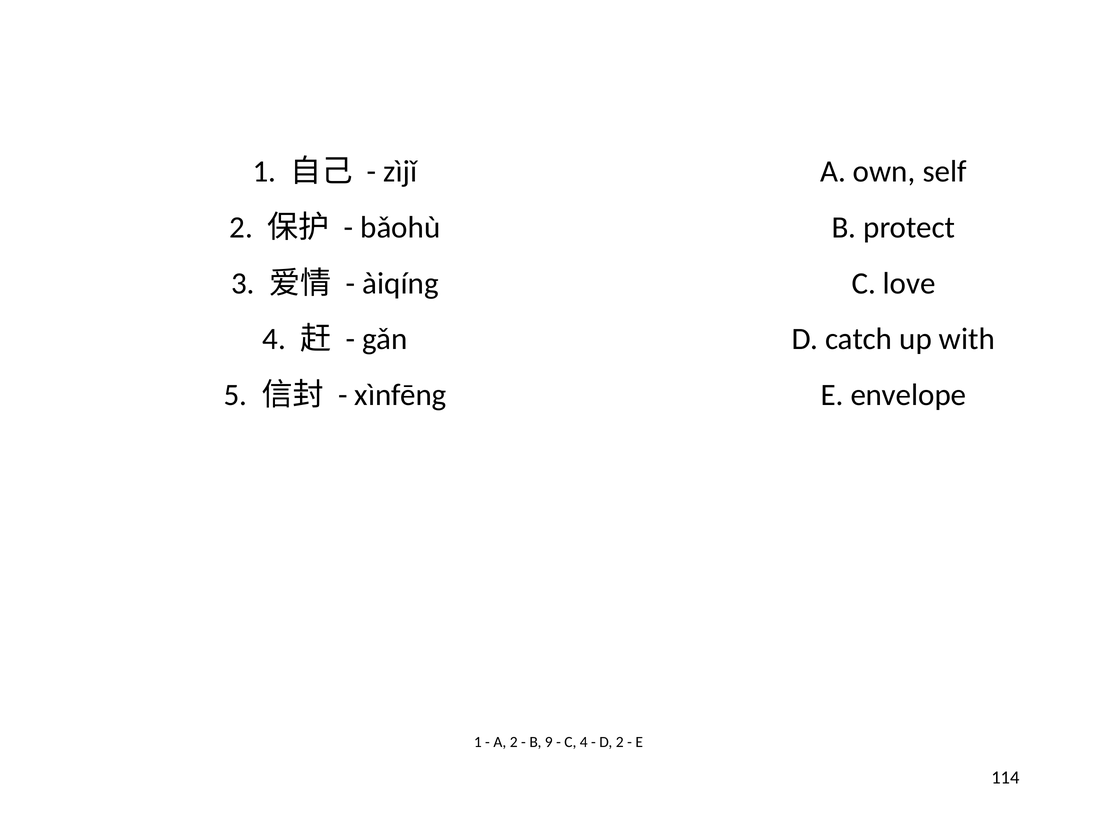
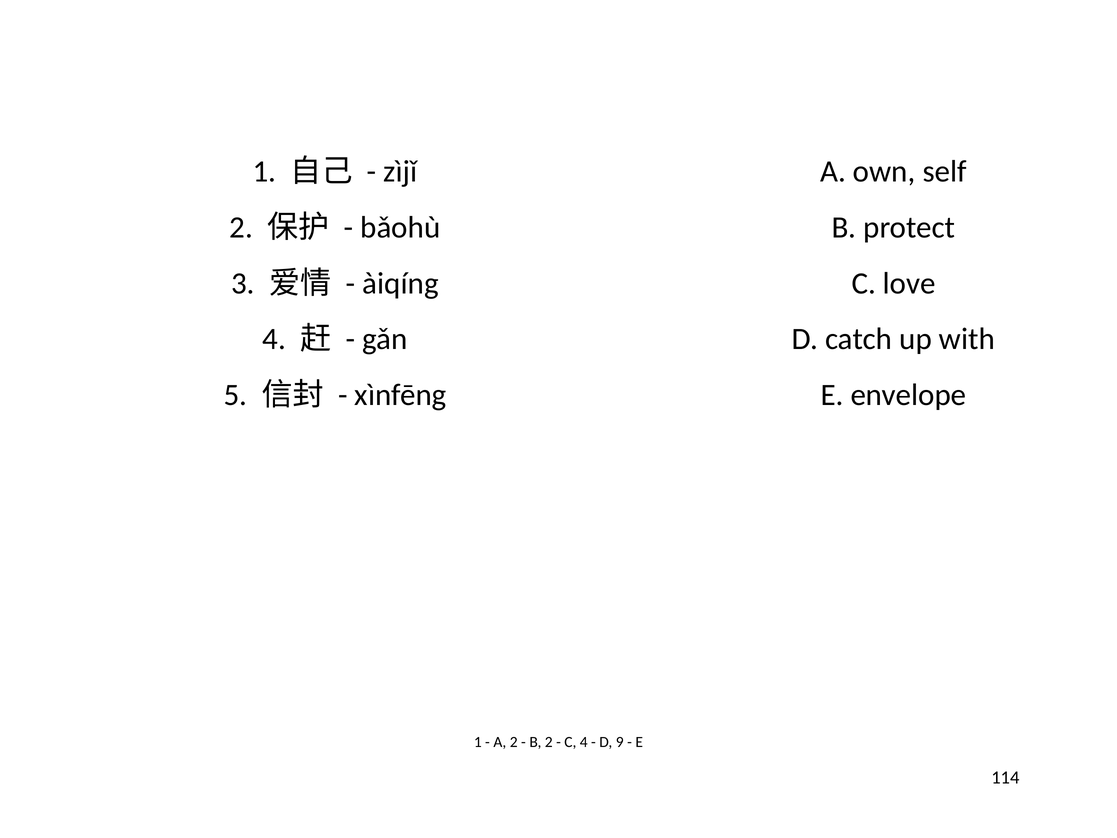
B 9: 9 -> 2
D 2: 2 -> 9
